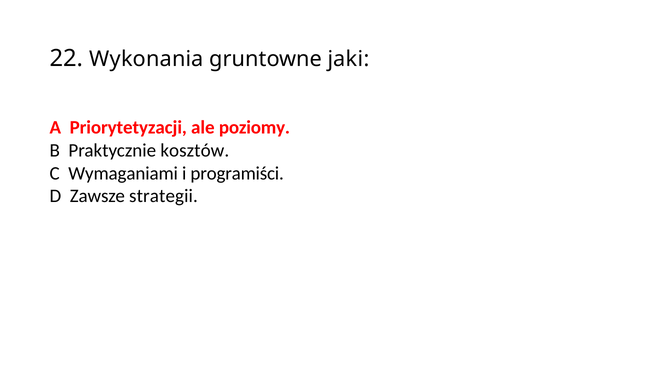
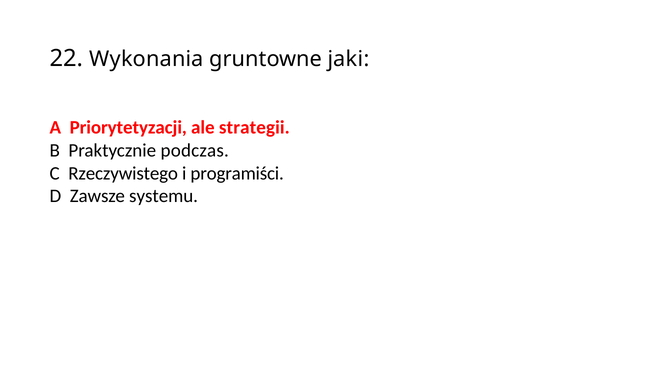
poziomy: poziomy -> strategii
kosztów: kosztów -> podczas
Wymaganiami: Wymaganiami -> Rzeczywistego
strategii: strategii -> systemu
